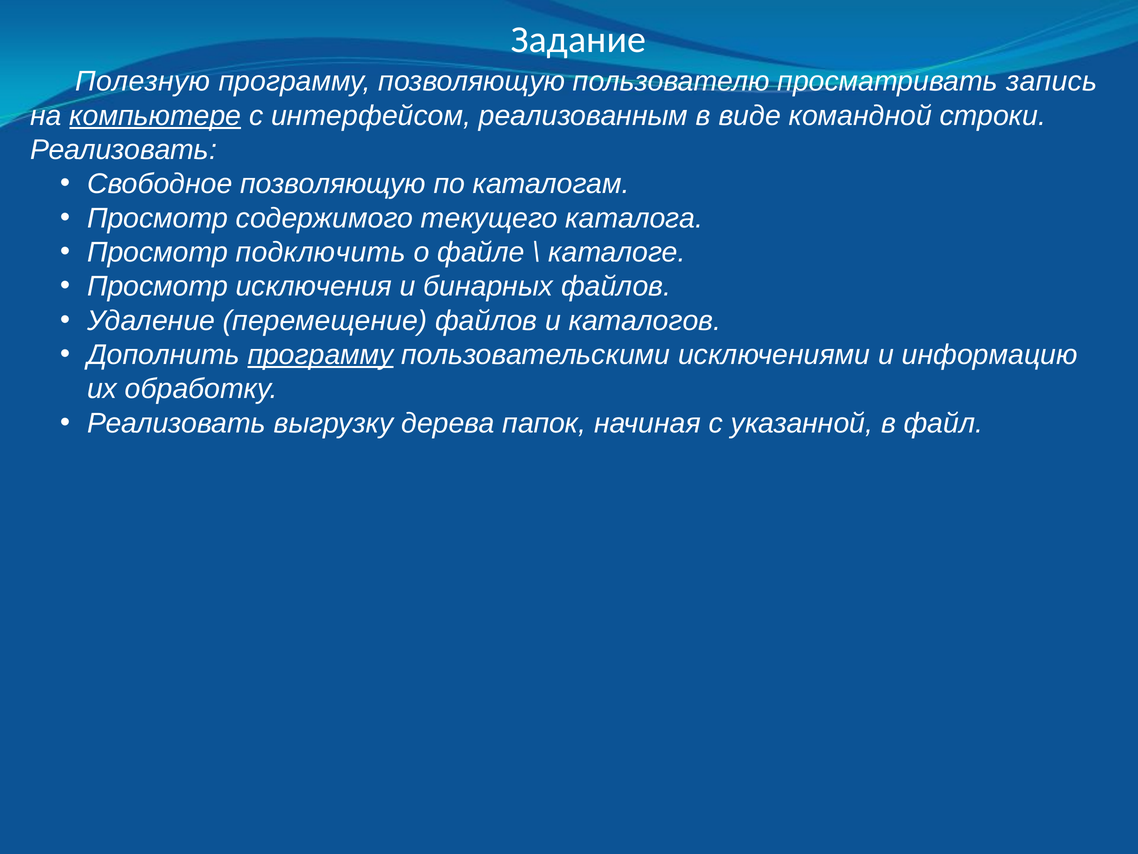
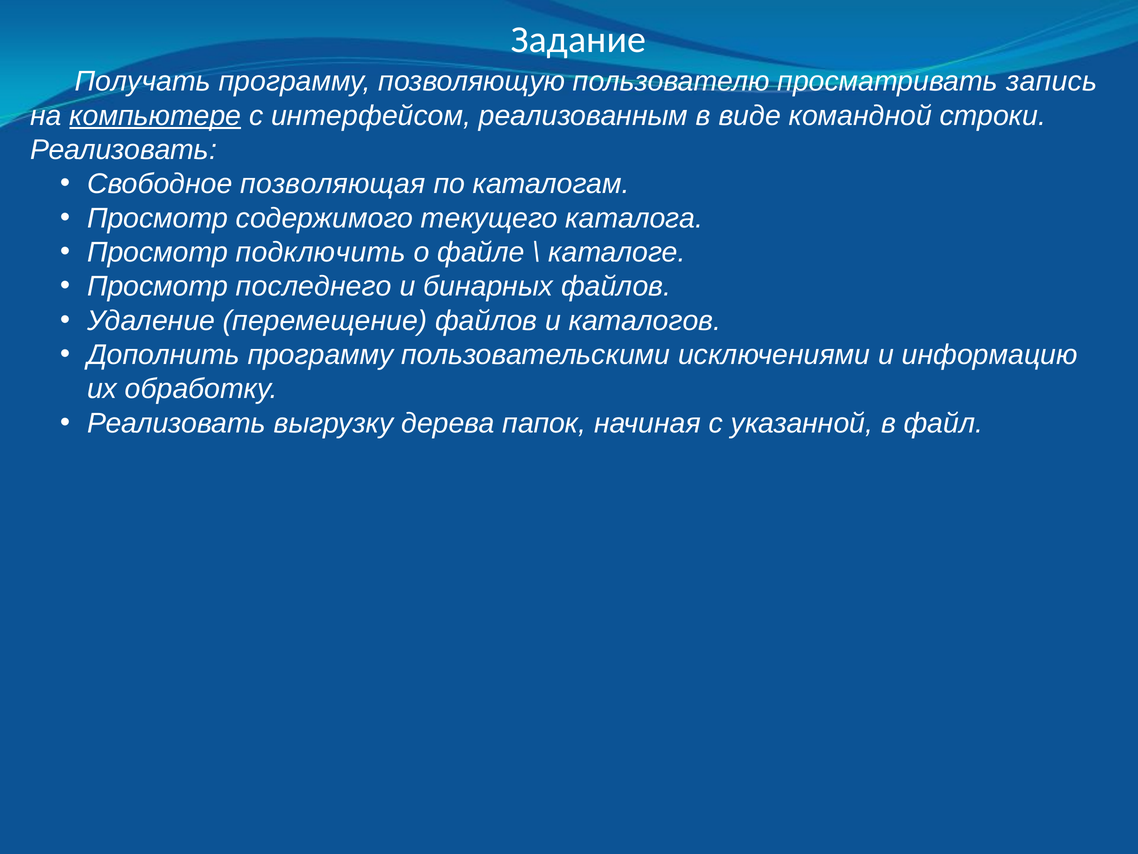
Полезную: Полезную -> Получать
Свободное позволяющую: позволяющую -> позволяющая
исключения: исключения -> последнего
программу at (320, 355) underline: present -> none
